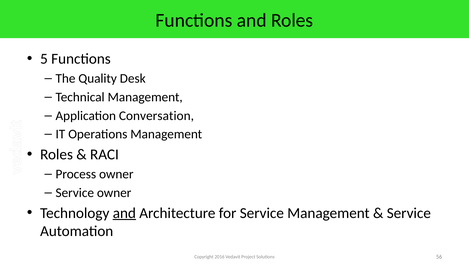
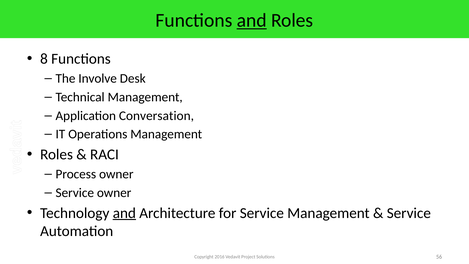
and at (252, 20) underline: none -> present
5: 5 -> 8
Quality: Quality -> Involve
